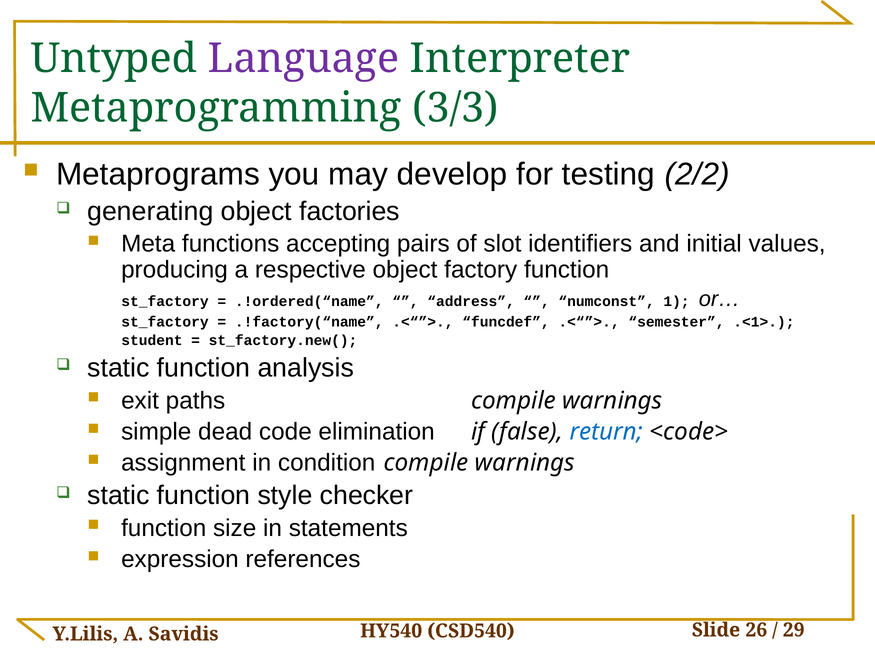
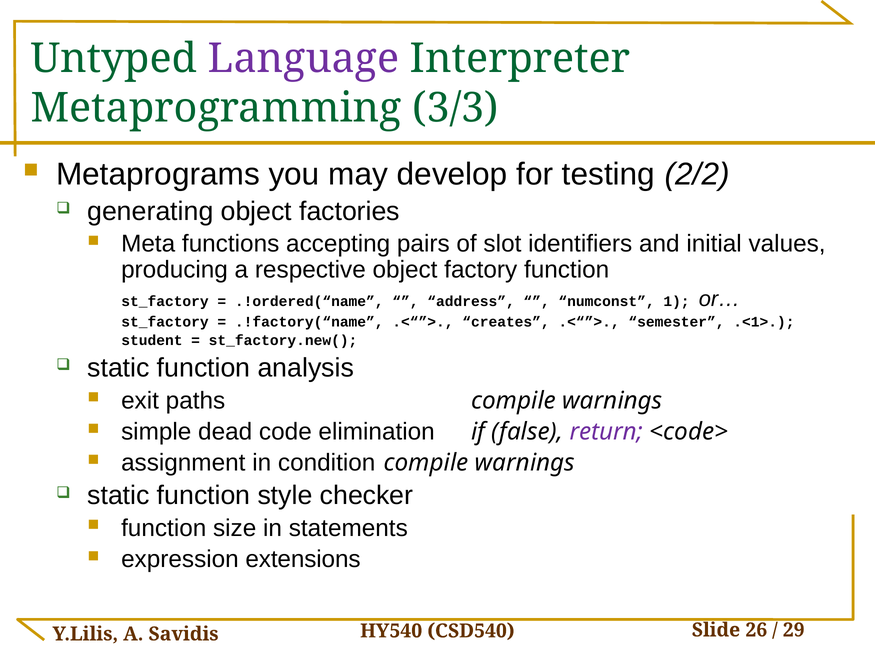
funcdef: funcdef -> creates
return colour: blue -> purple
references: references -> extensions
